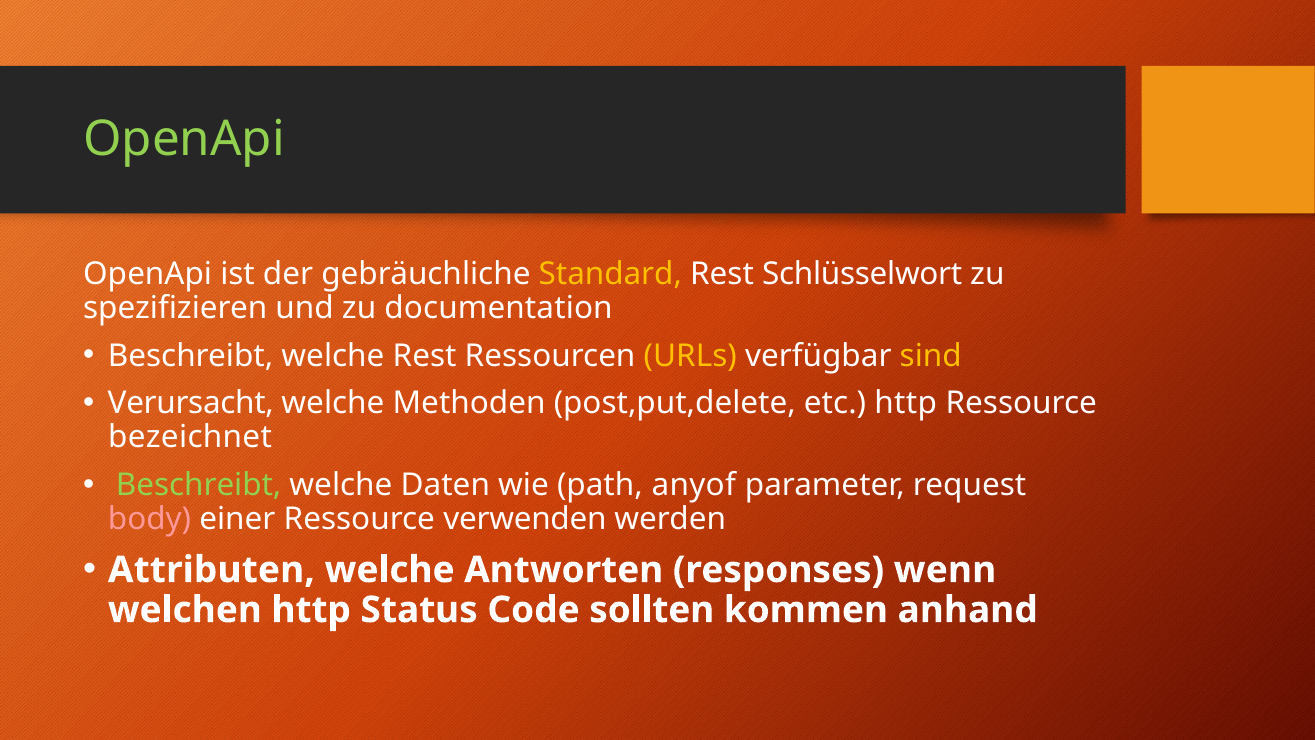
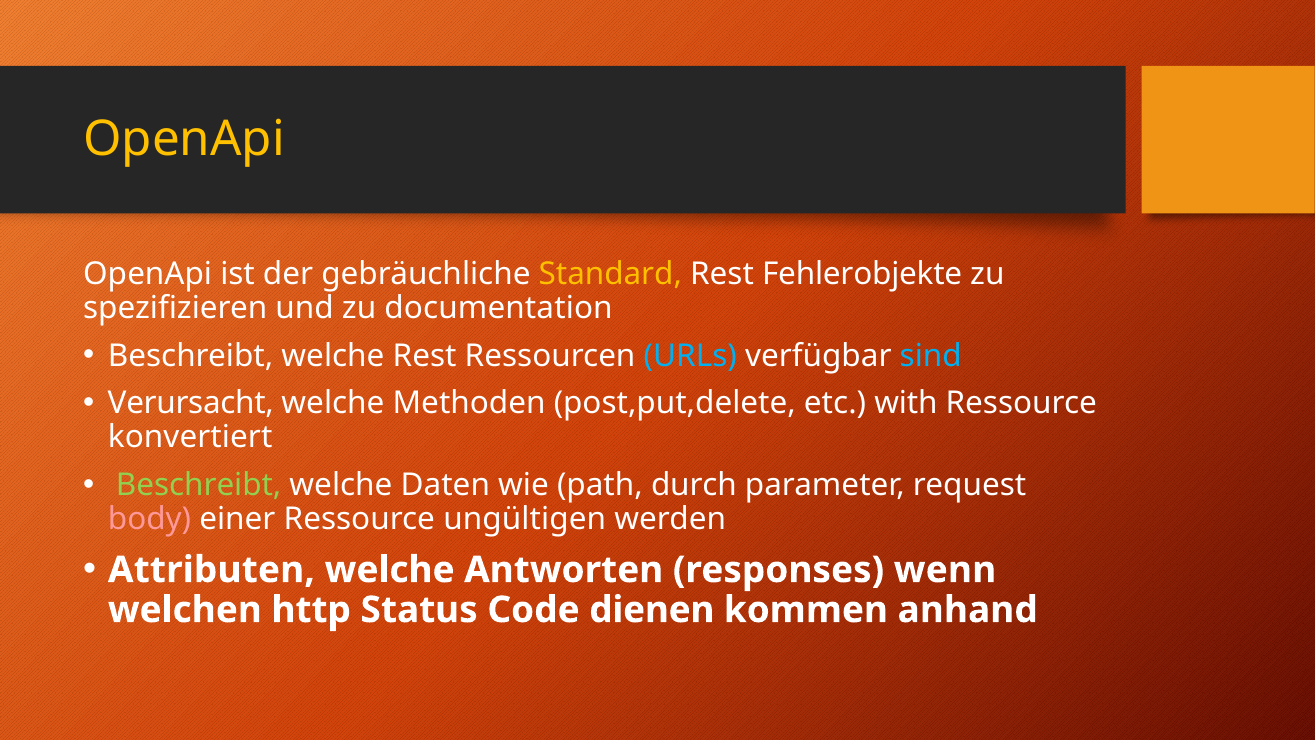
OpenApi at (184, 139) colour: light green -> yellow
Schlüsselwort: Schlüsselwort -> Fehlerobjekte
URLs colour: yellow -> light blue
sind colour: yellow -> light blue
etc http: http -> with
bezeichnet: bezeichnet -> konvertiert
anyof: anyof -> durch
verwenden: verwenden -> ungültigen
sollten: sollten -> dienen
